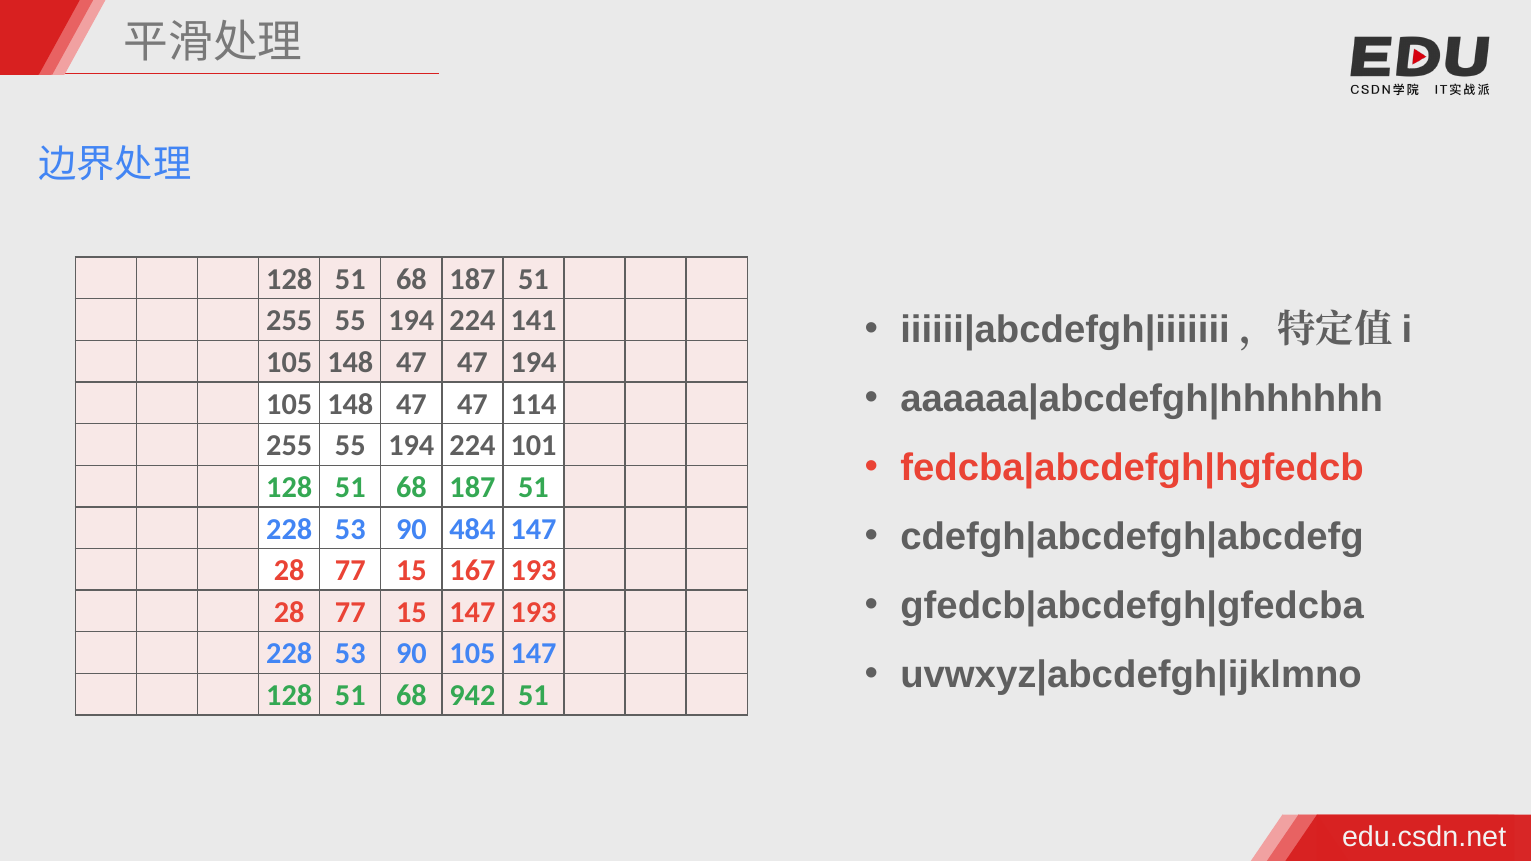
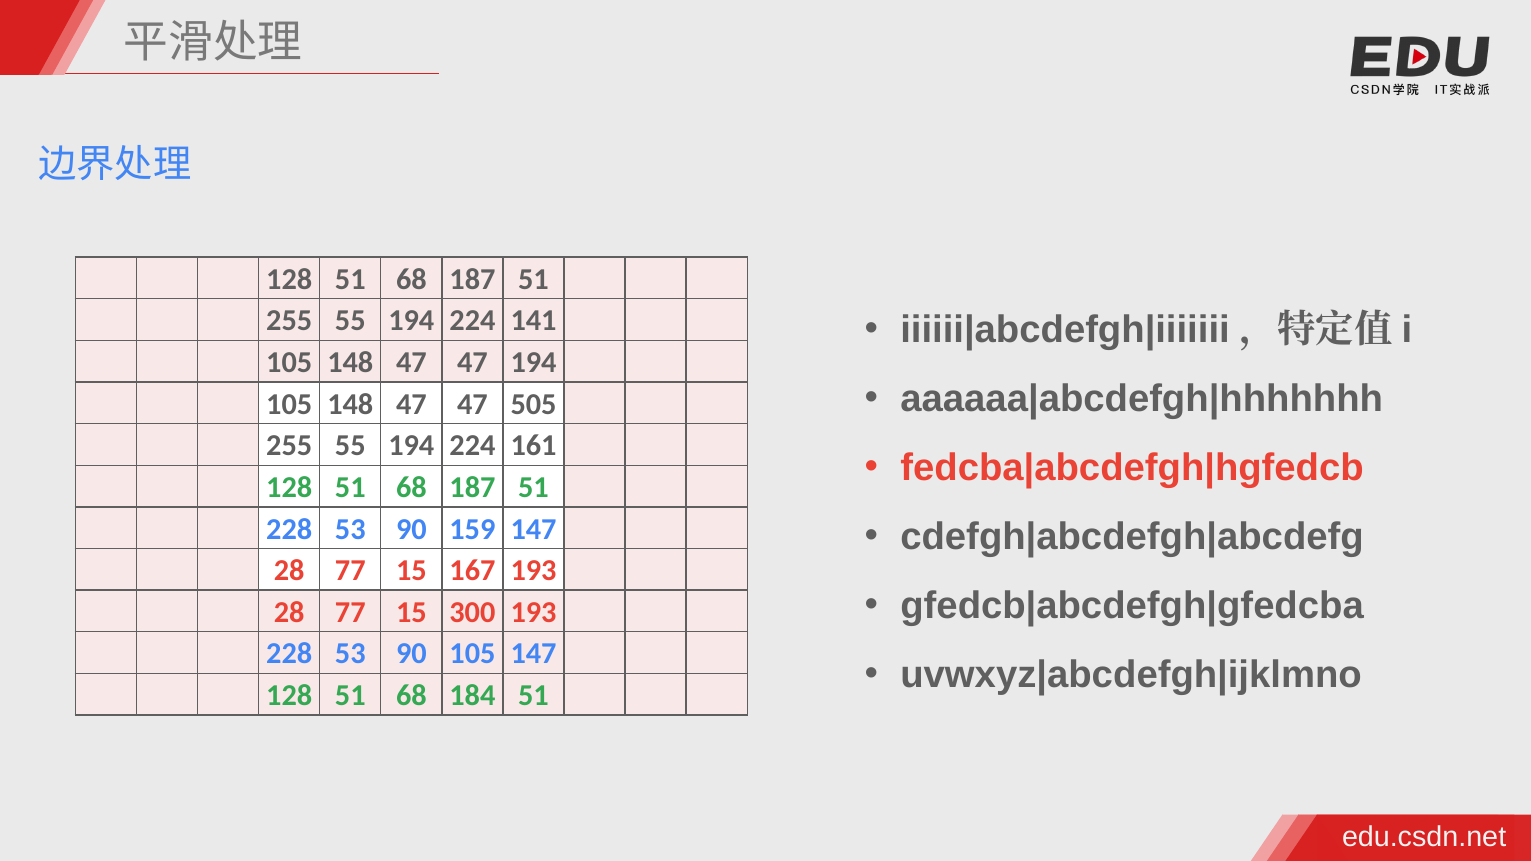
114: 114 -> 505
101: 101 -> 161
484: 484 -> 159
15 147: 147 -> 300
942: 942 -> 184
